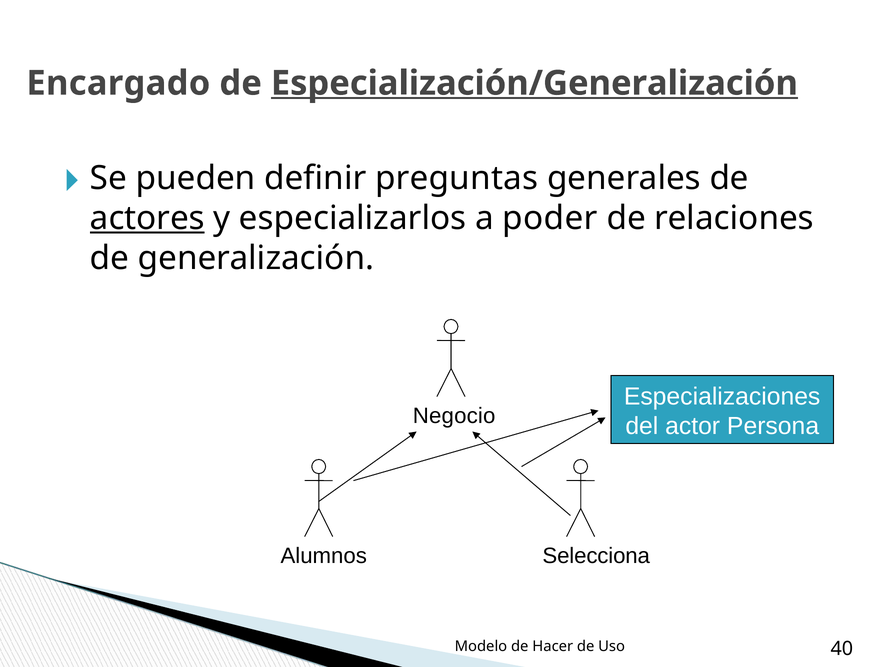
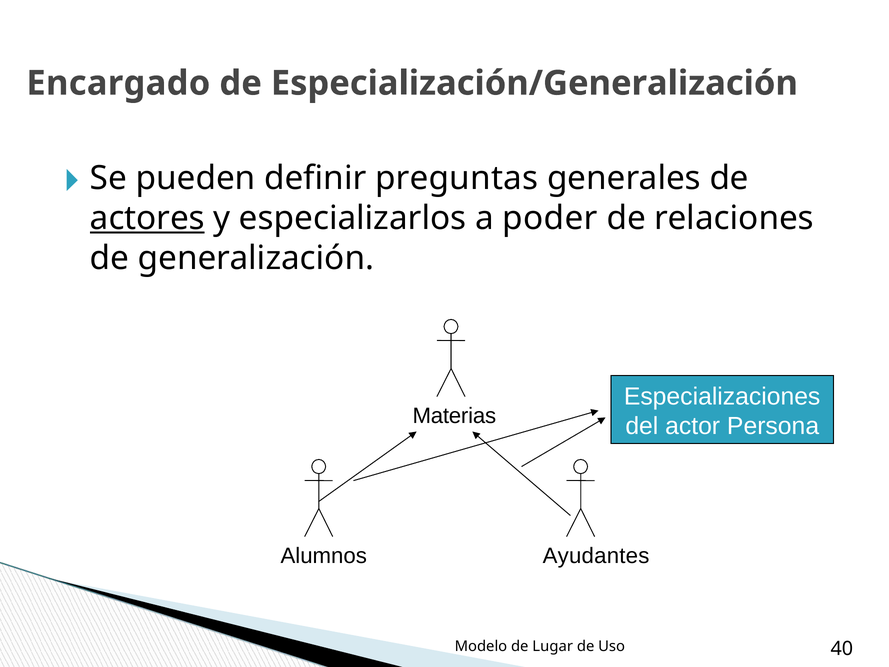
Especialización/Generalización underline: present -> none
Negocio: Negocio -> Materias
Selecciona: Selecciona -> Ayudantes
Hacer: Hacer -> Lugar
